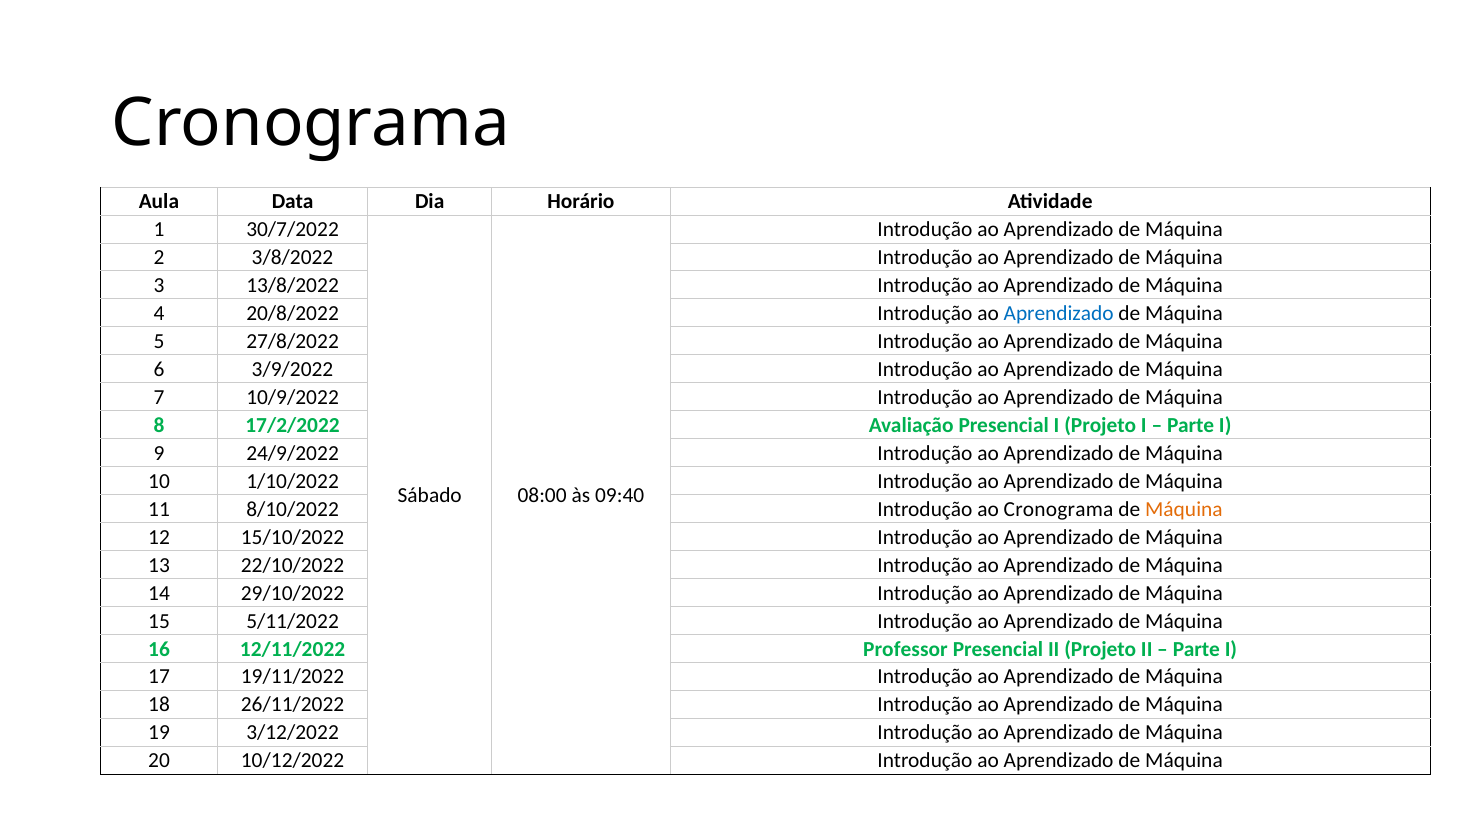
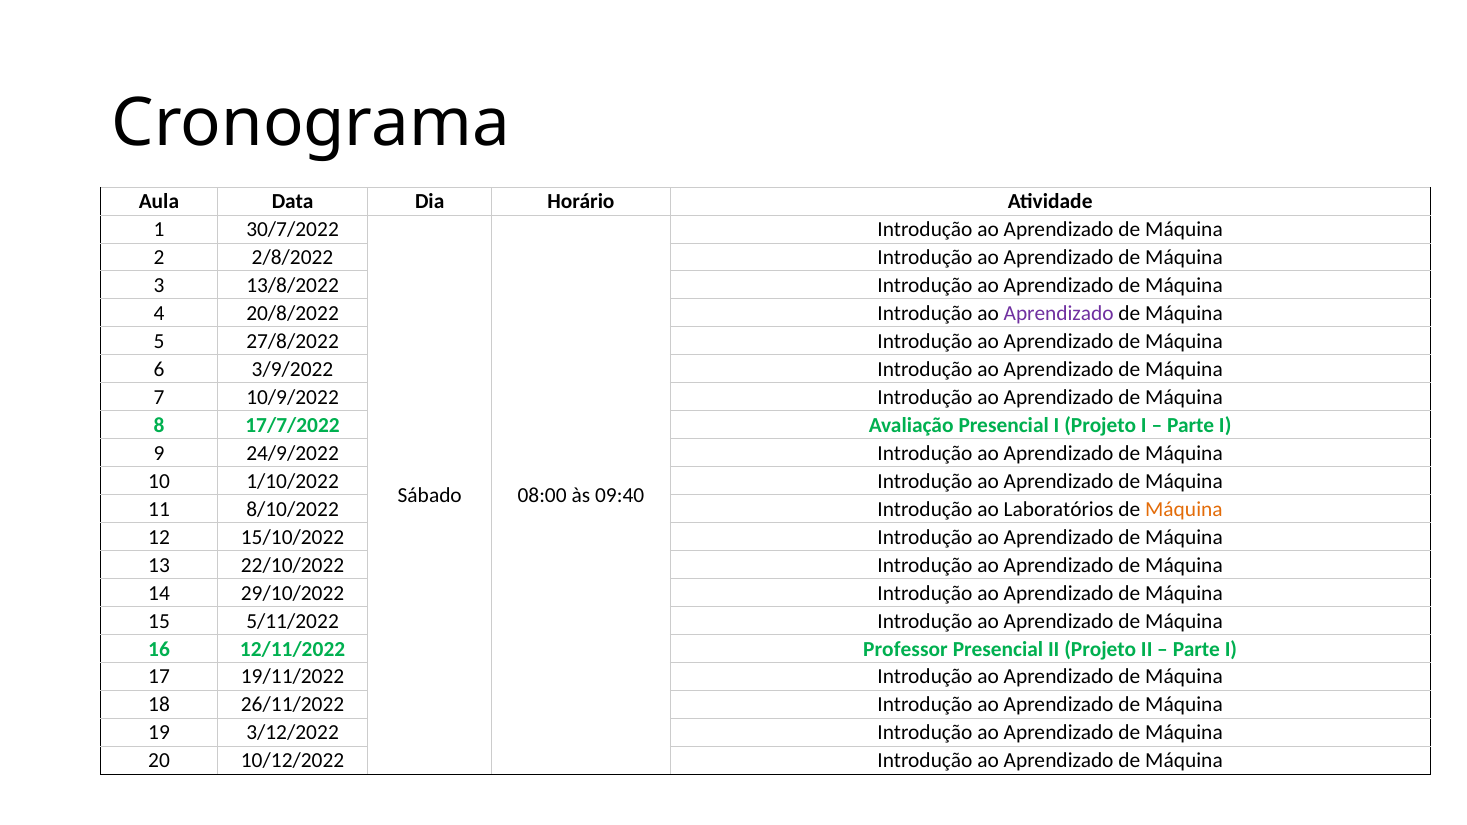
3/8/2022: 3/8/2022 -> 2/8/2022
Aprendizado at (1059, 313) colour: blue -> purple
17/2/2022: 17/2/2022 -> 17/7/2022
ao Cronograma: Cronograma -> Laboratórios
